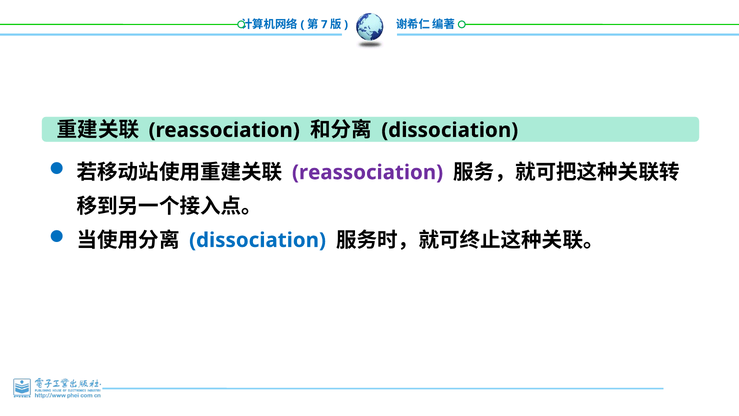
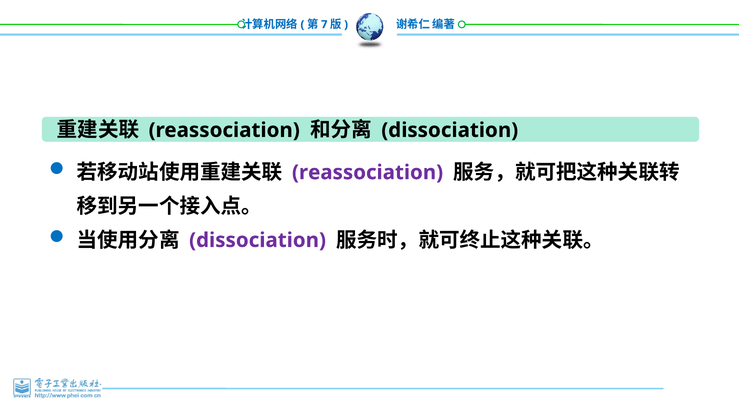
dissociation at (258, 240) colour: blue -> purple
